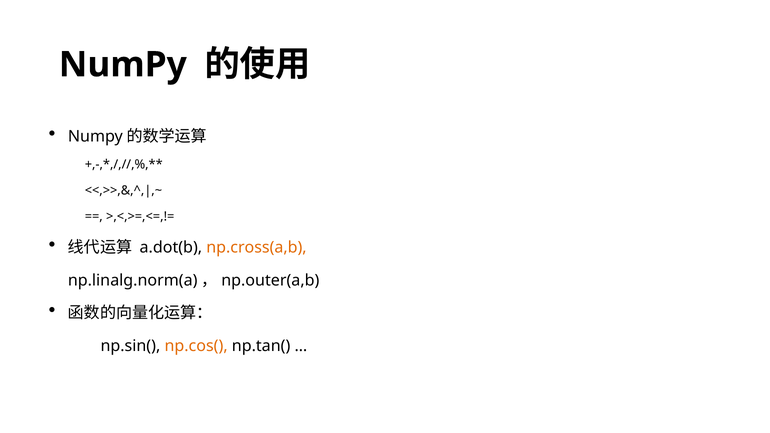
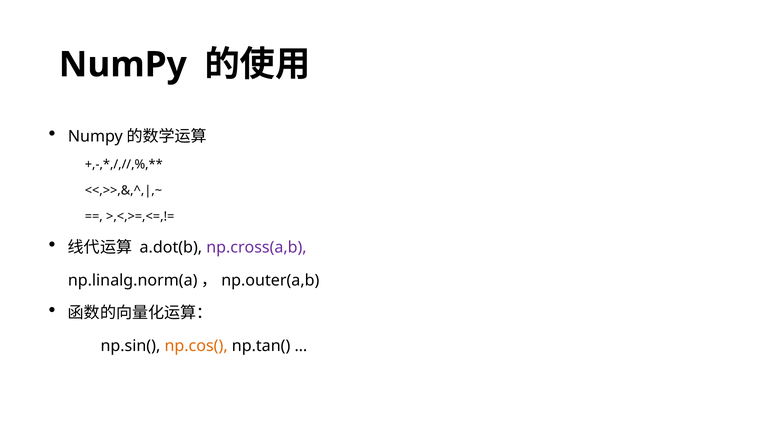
np.cross(a,b colour: orange -> purple
